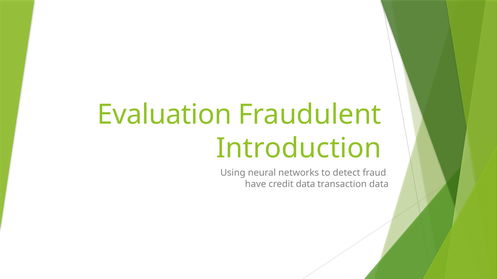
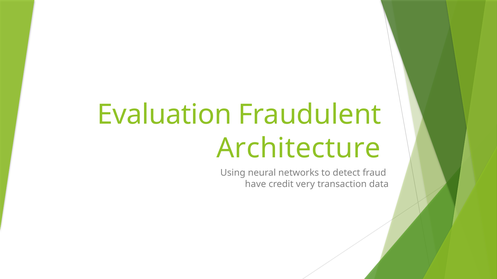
Introduction: Introduction -> Architecture
credit data: data -> very
